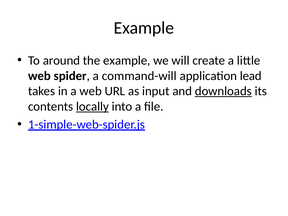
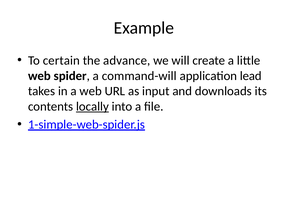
around: around -> certain
the example: example -> advance
downloads underline: present -> none
